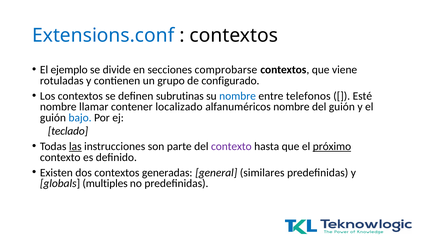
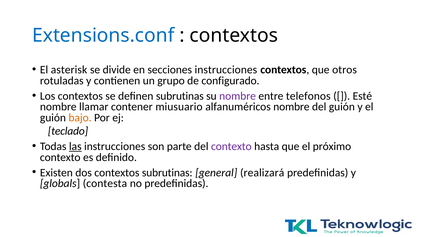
ejemplo: ejemplo -> asterisk
secciones comprobarse: comprobarse -> instrucciones
viene: viene -> otros
nombre at (238, 96) colour: blue -> purple
localizado: localizado -> miusuario
bajo colour: blue -> orange
próximo underline: present -> none
contextos generadas: generadas -> subrutinas
similares: similares -> realizará
multiples: multiples -> contesta
